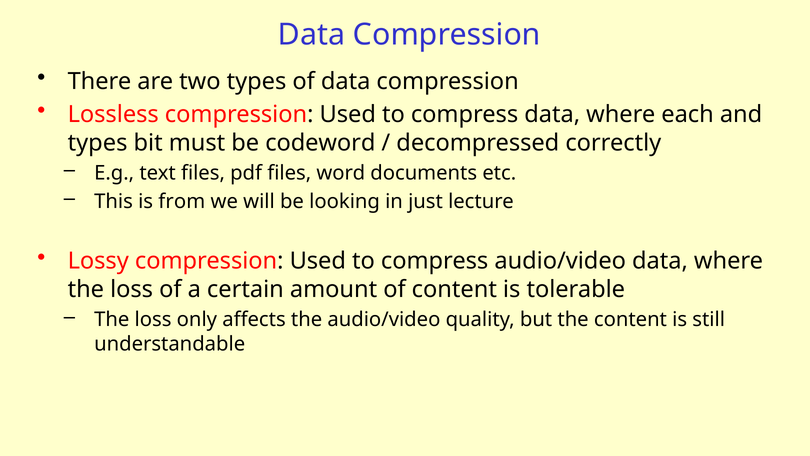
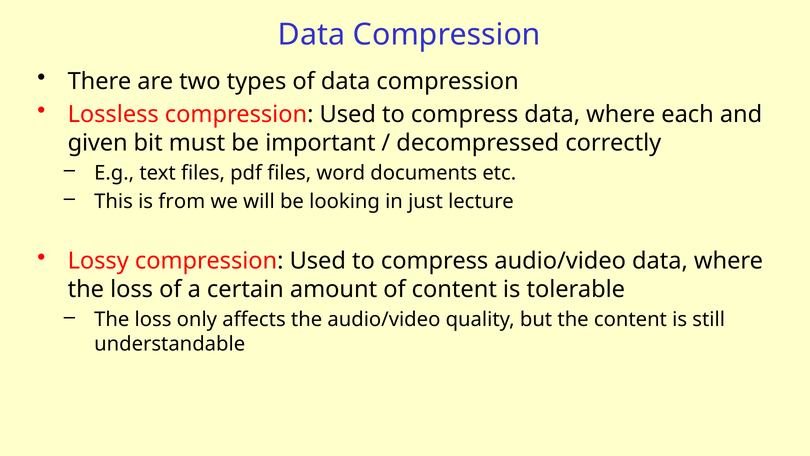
types at (98, 143): types -> given
codeword: codeword -> important
